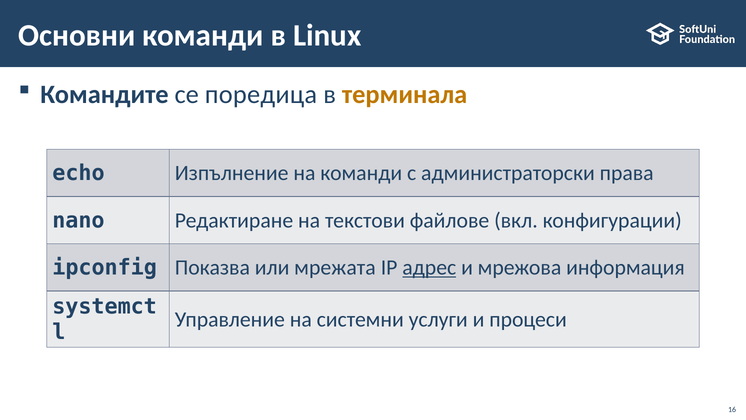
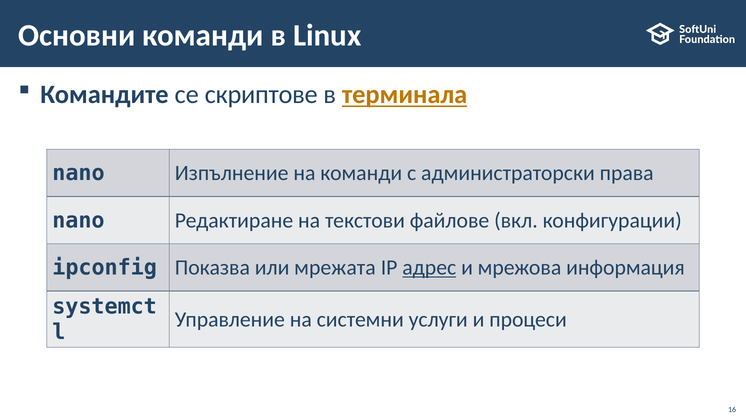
поредица: поредица -> скриптове
терминала underline: none -> present
echo at (78, 173): echo -> nano
